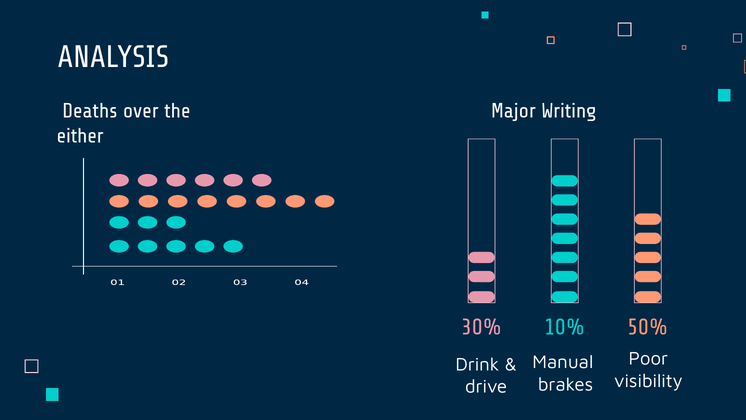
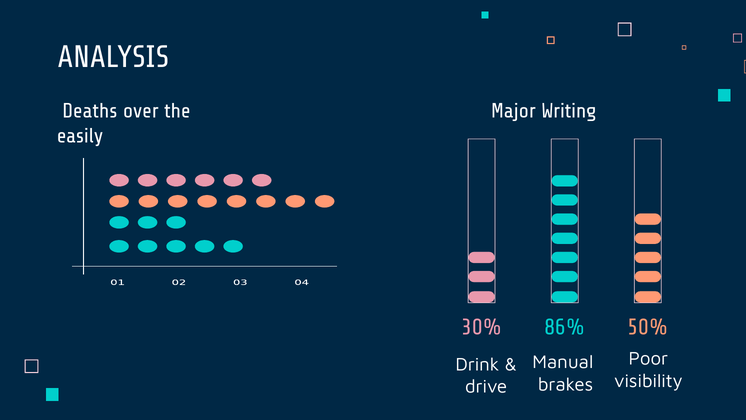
either: either -> easily
10%: 10% -> 86%
